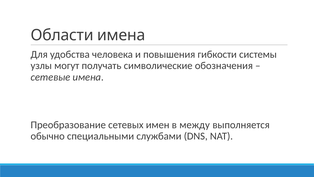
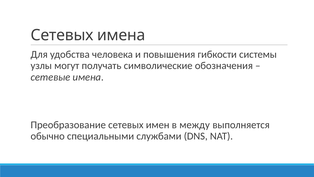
Области at (62, 35): Области -> Сетевых
